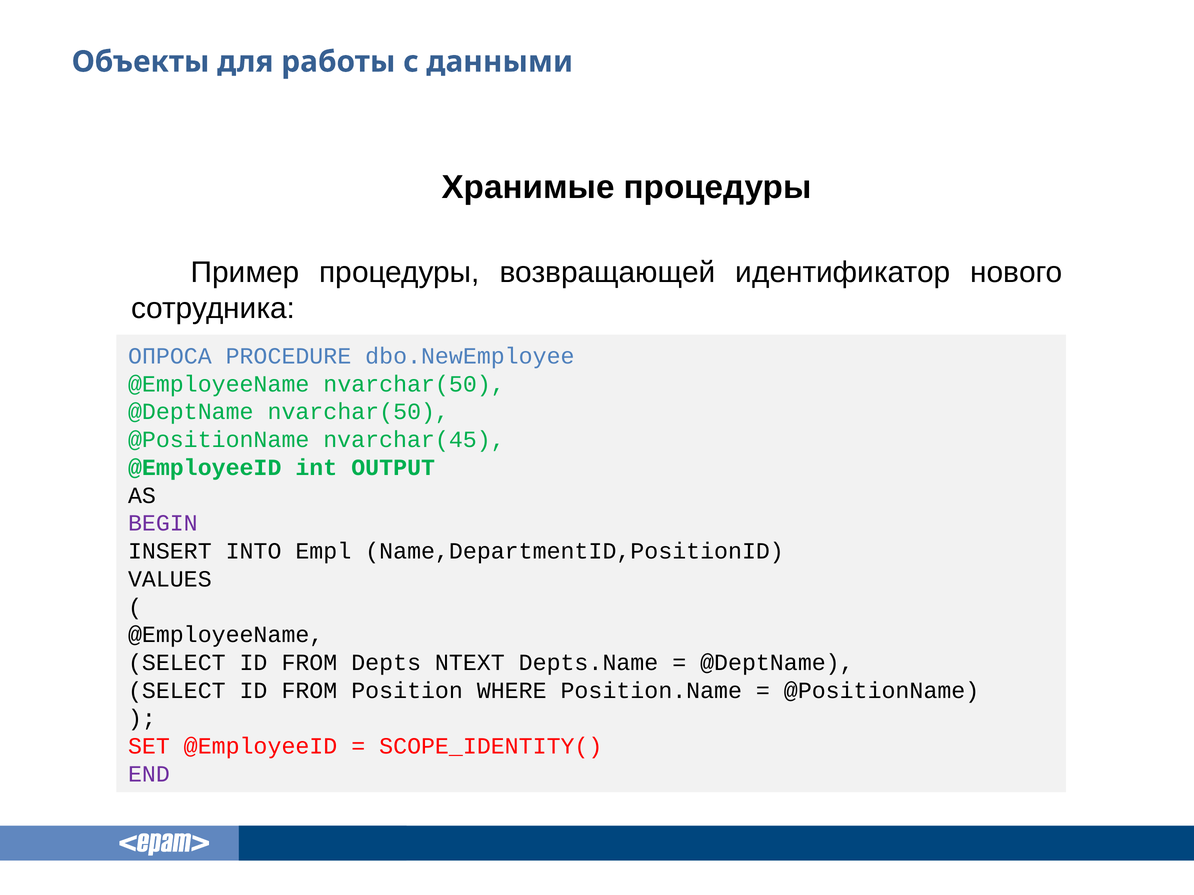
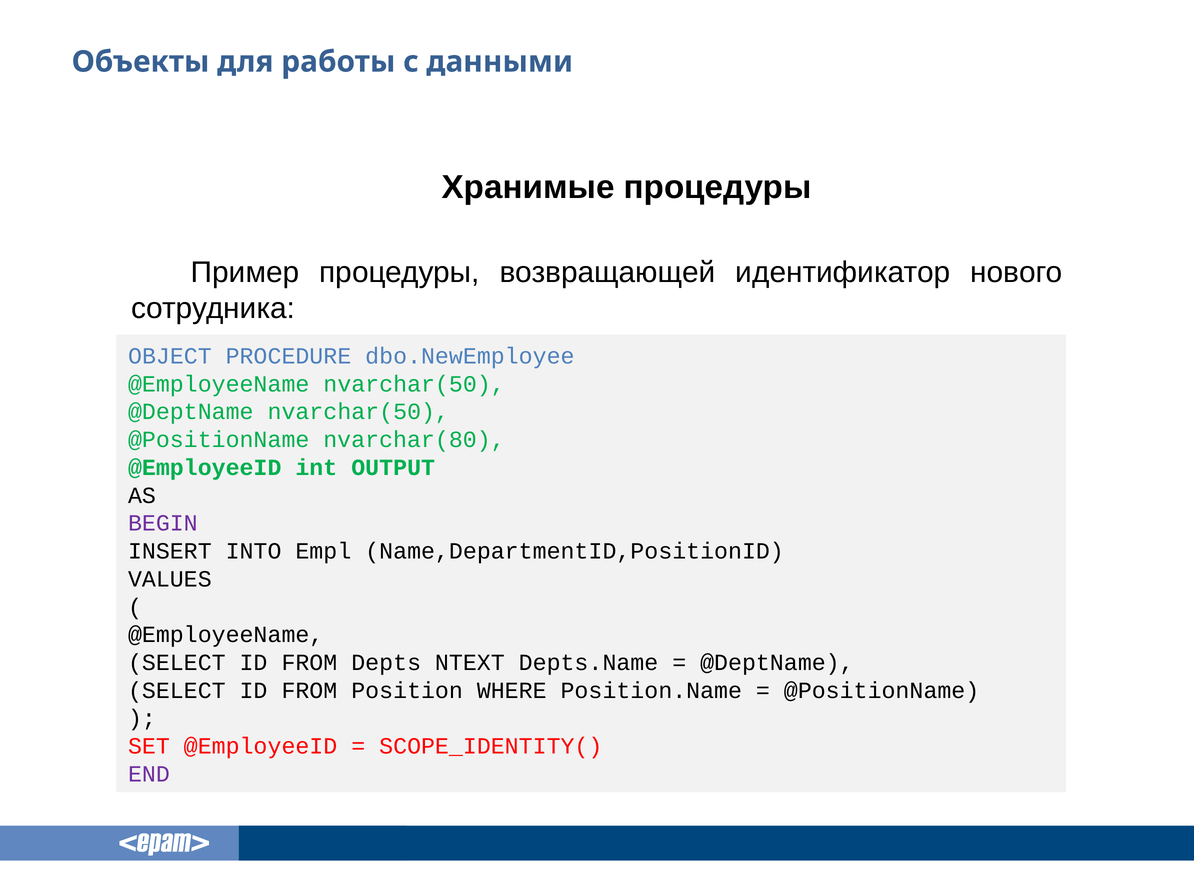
ОПРОСА: ОПРОСА -> OBJECT
nvarchar(45: nvarchar(45 -> nvarchar(80
